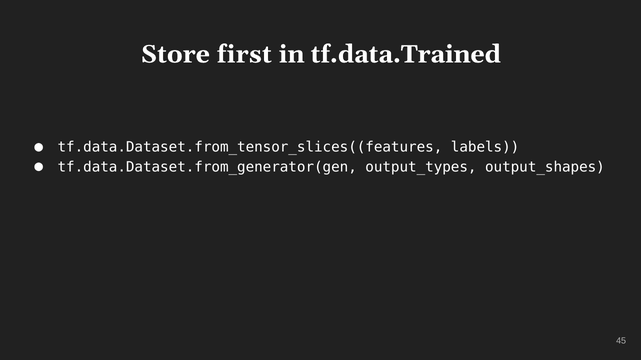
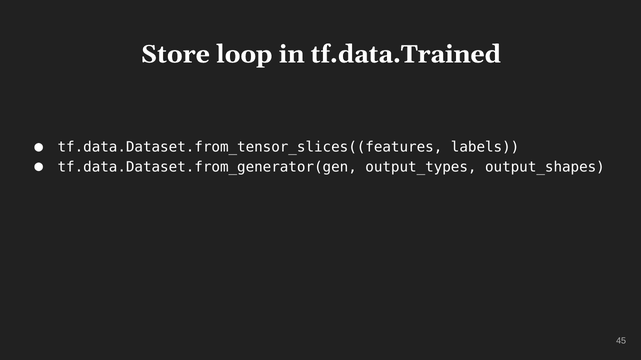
first: first -> loop
